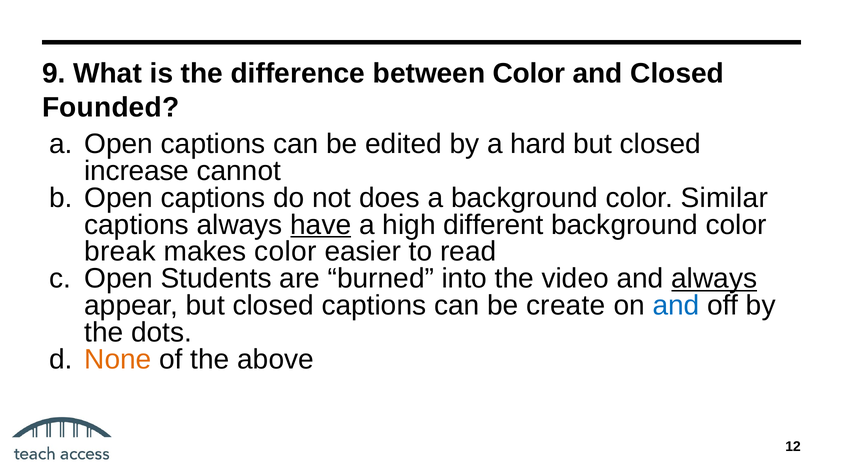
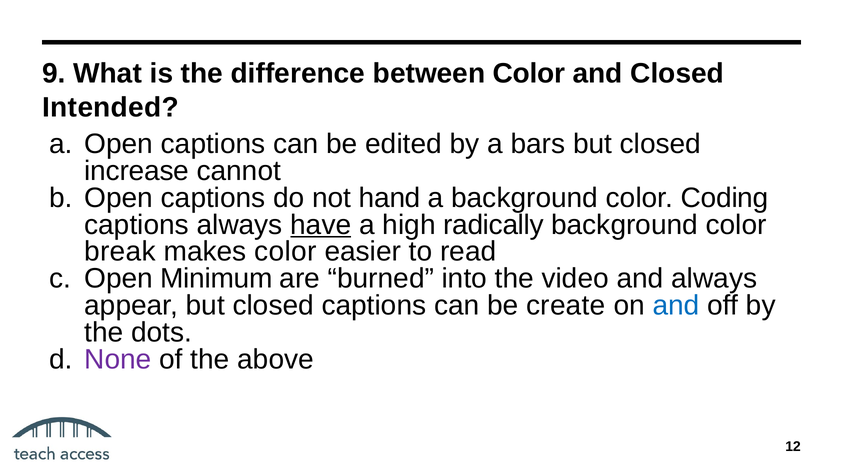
Founded: Founded -> Intended
hard: hard -> bars
does: does -> hand
Similar: Similar -> Coding
different: different -> radically
Students: Students -> Minimum
always at (714, 279) underline: present -> none
None colour: orange -> purple
